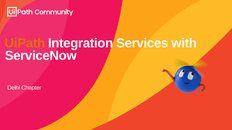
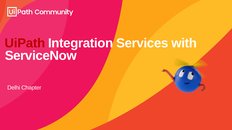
UiPath colour: orange -> red
